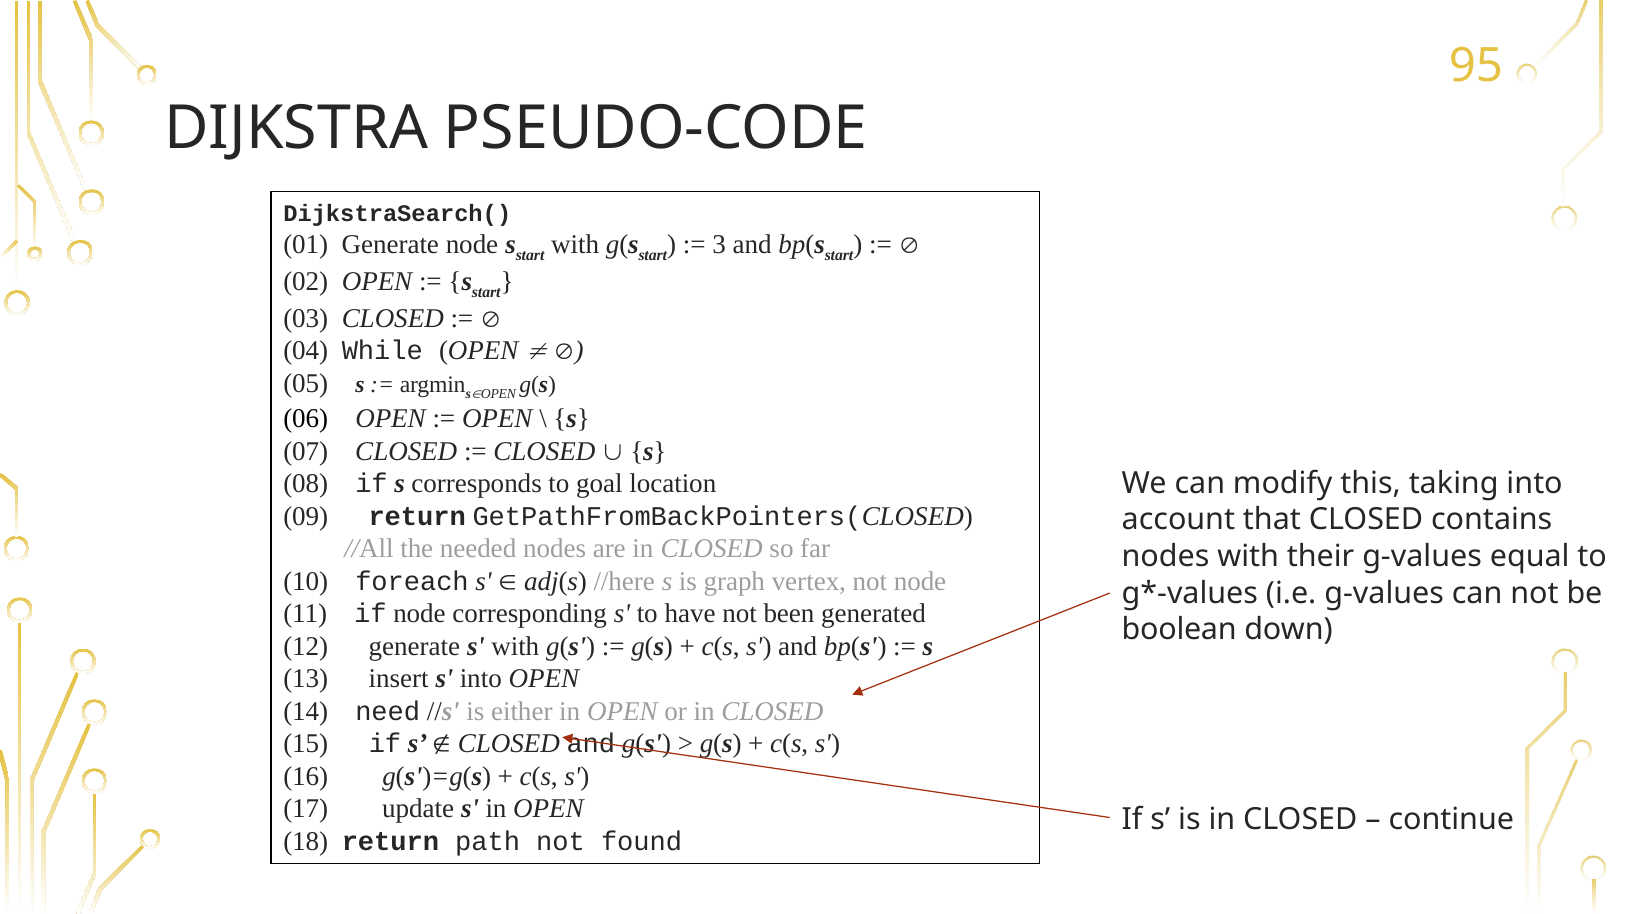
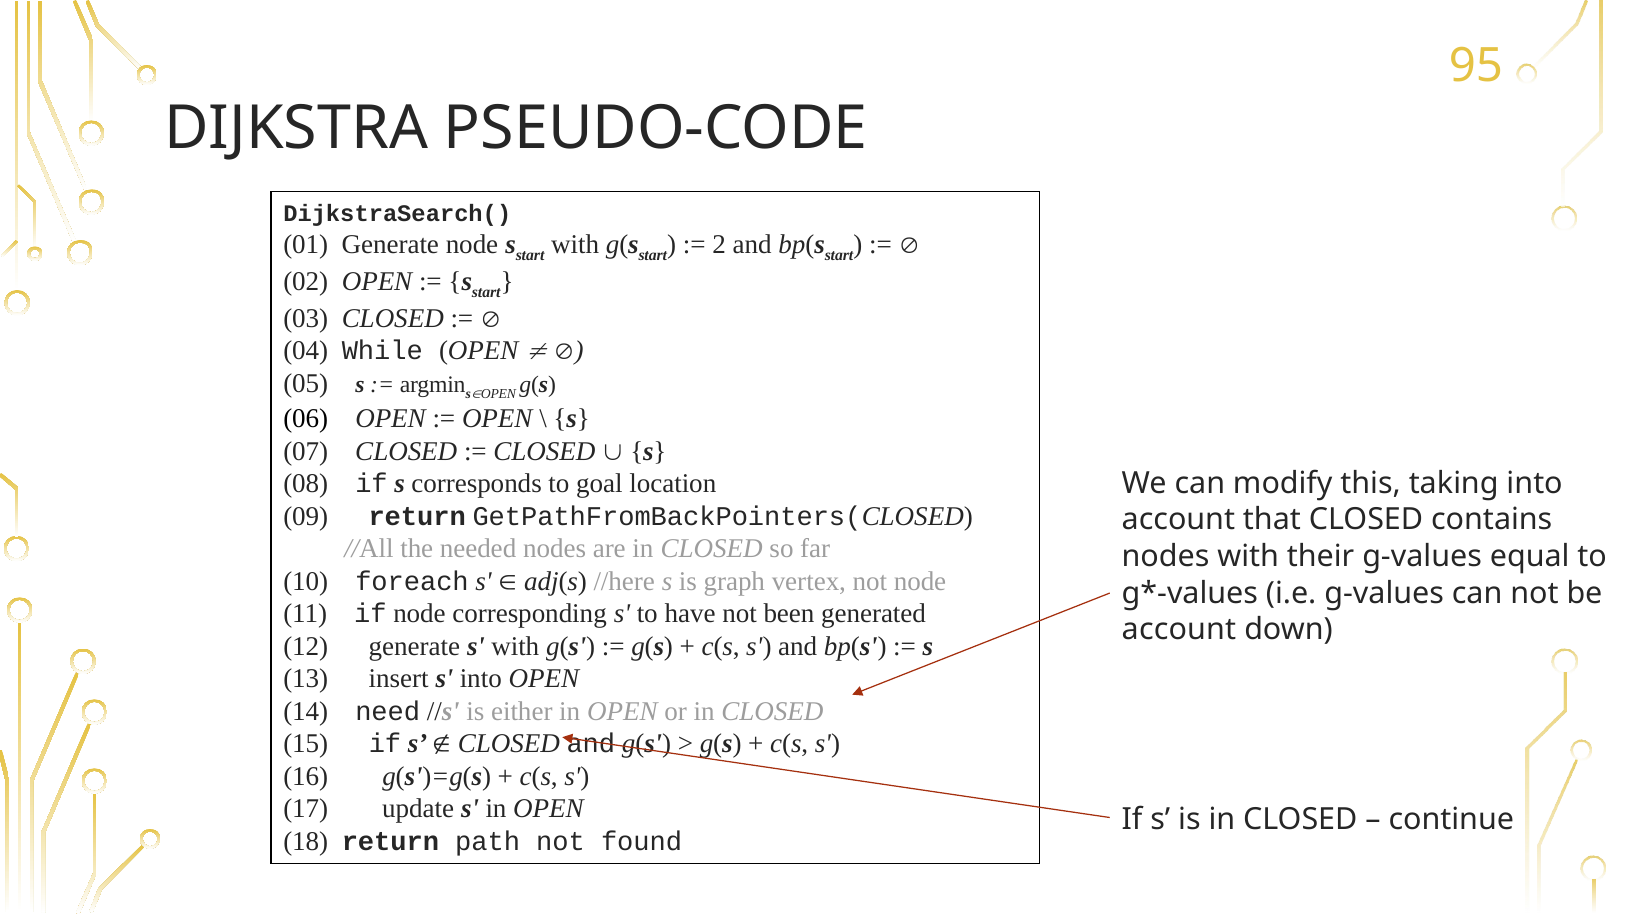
3: 3 -> 2
boolean at (1179, 630): boolean -> account
